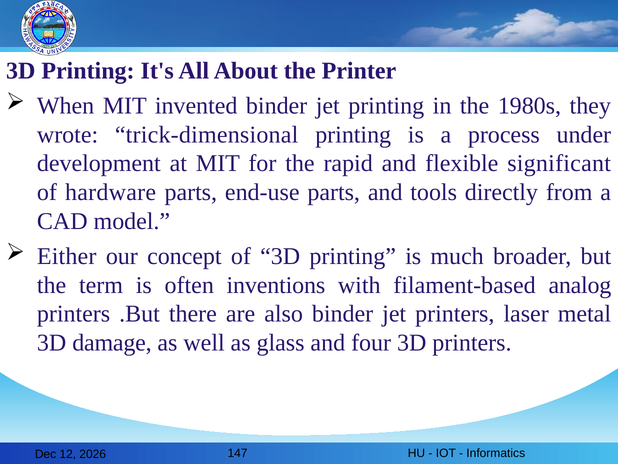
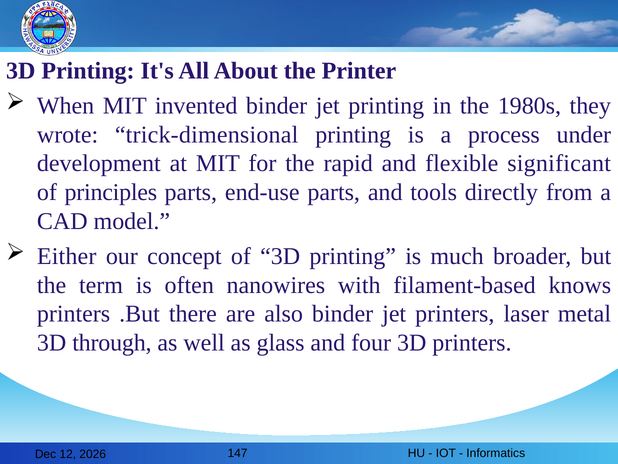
hardware: hardware -> principles
inventions: inventions -> nanowires
analog: analog -> knows
damage: damage -> through
